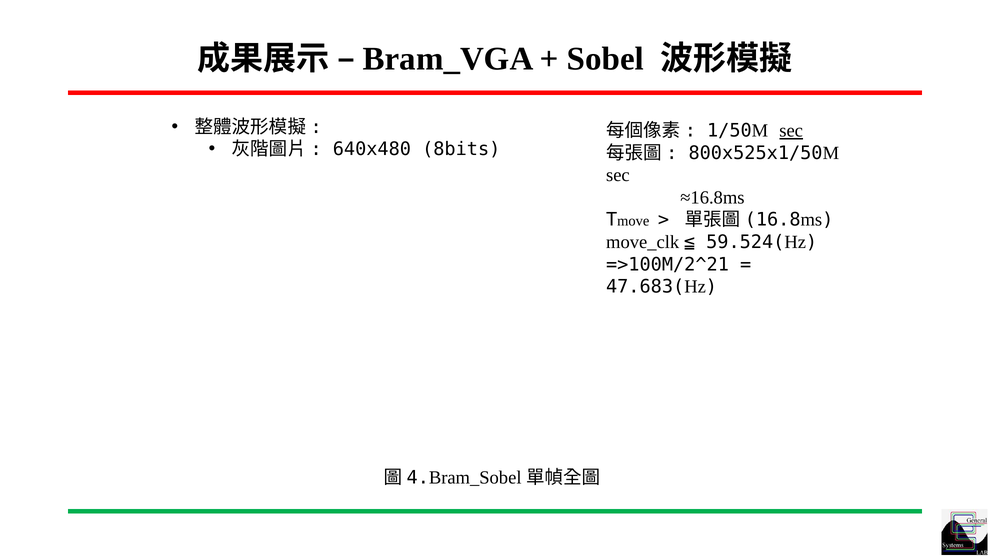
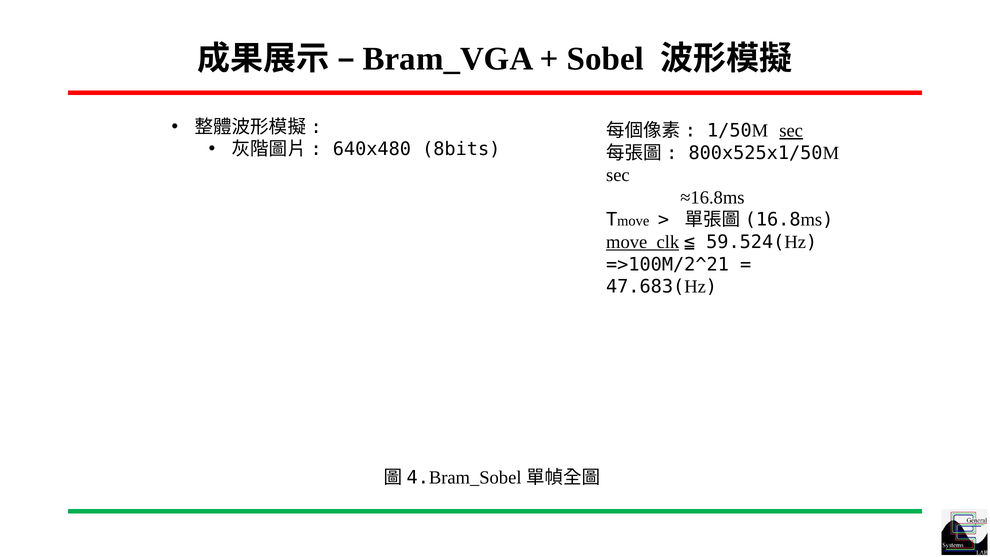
move_clk underline: none -> present
